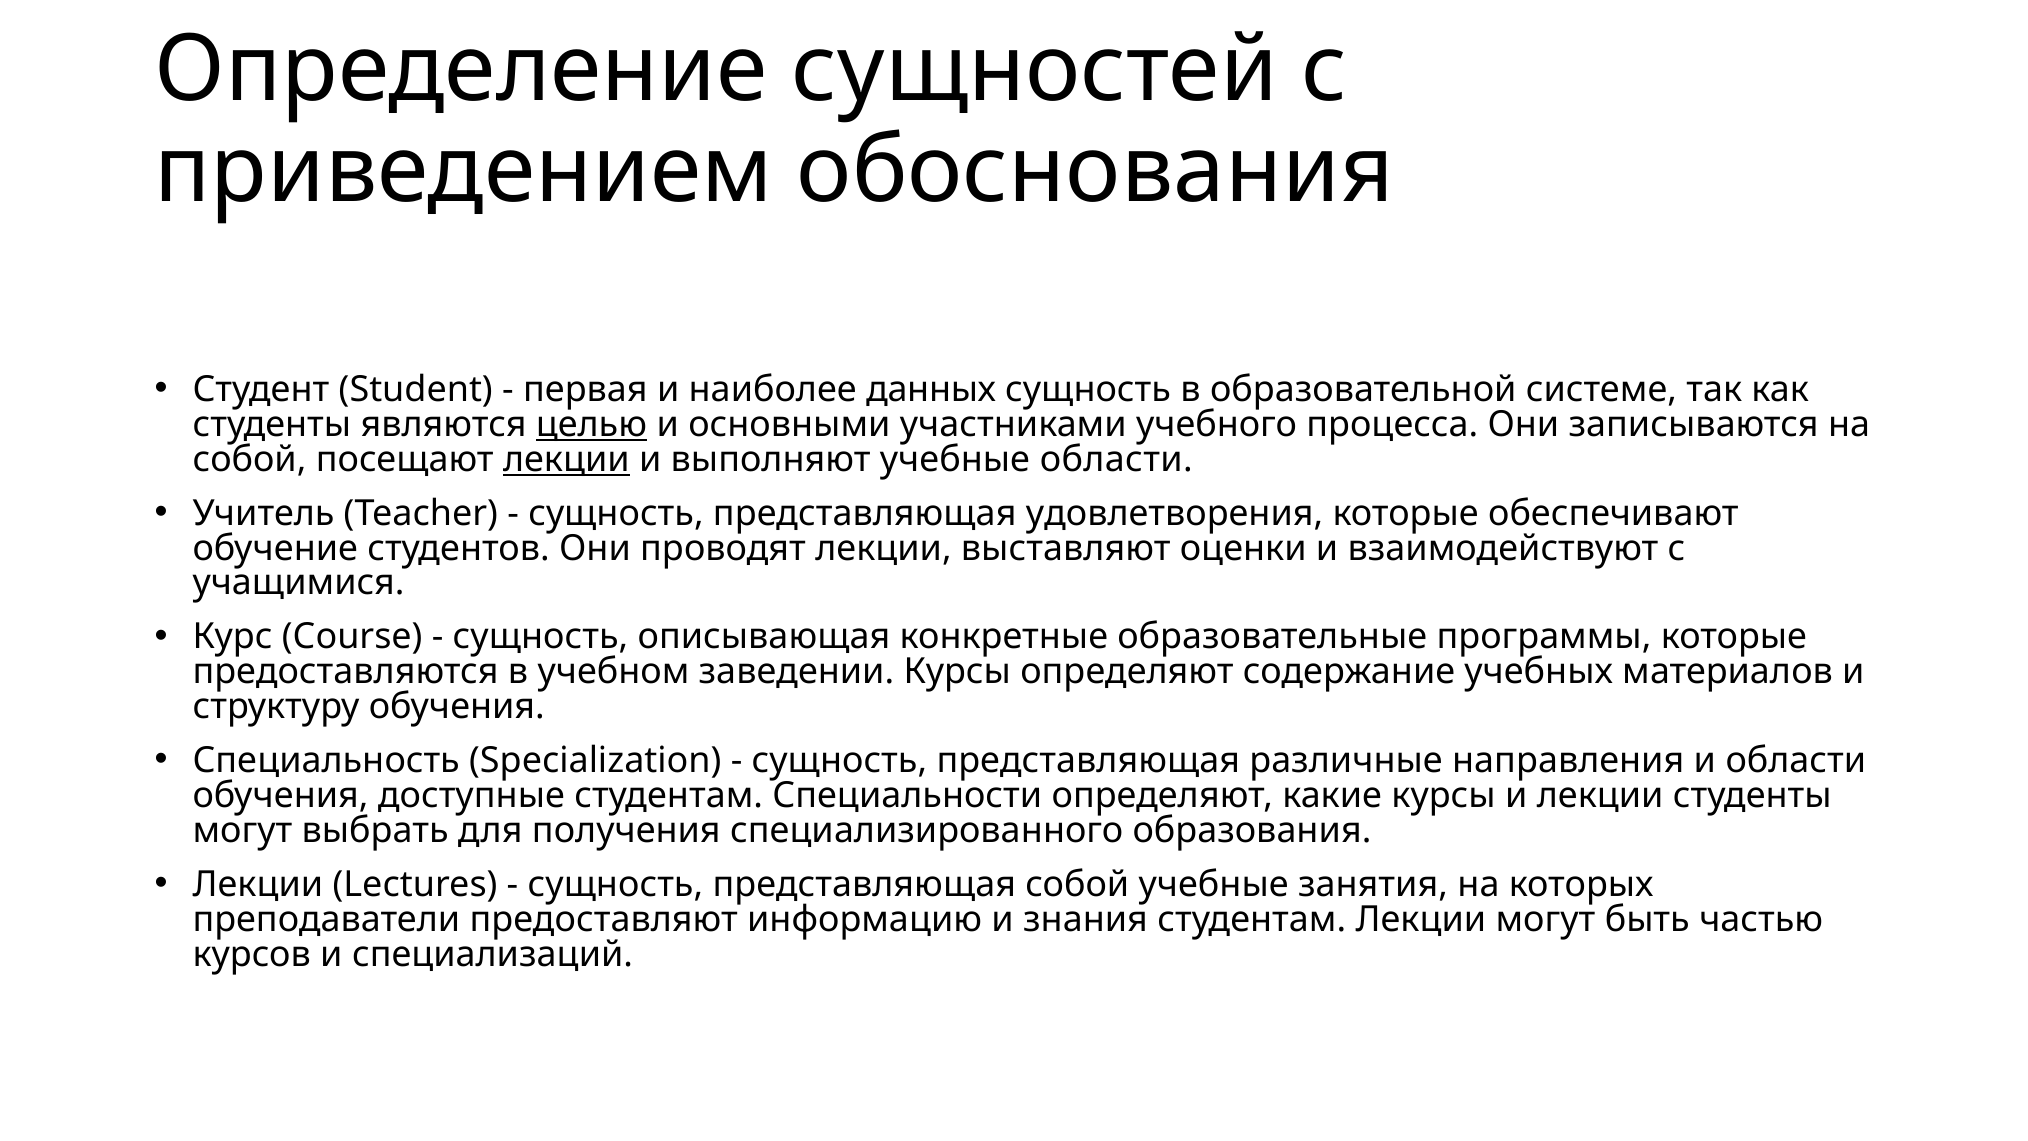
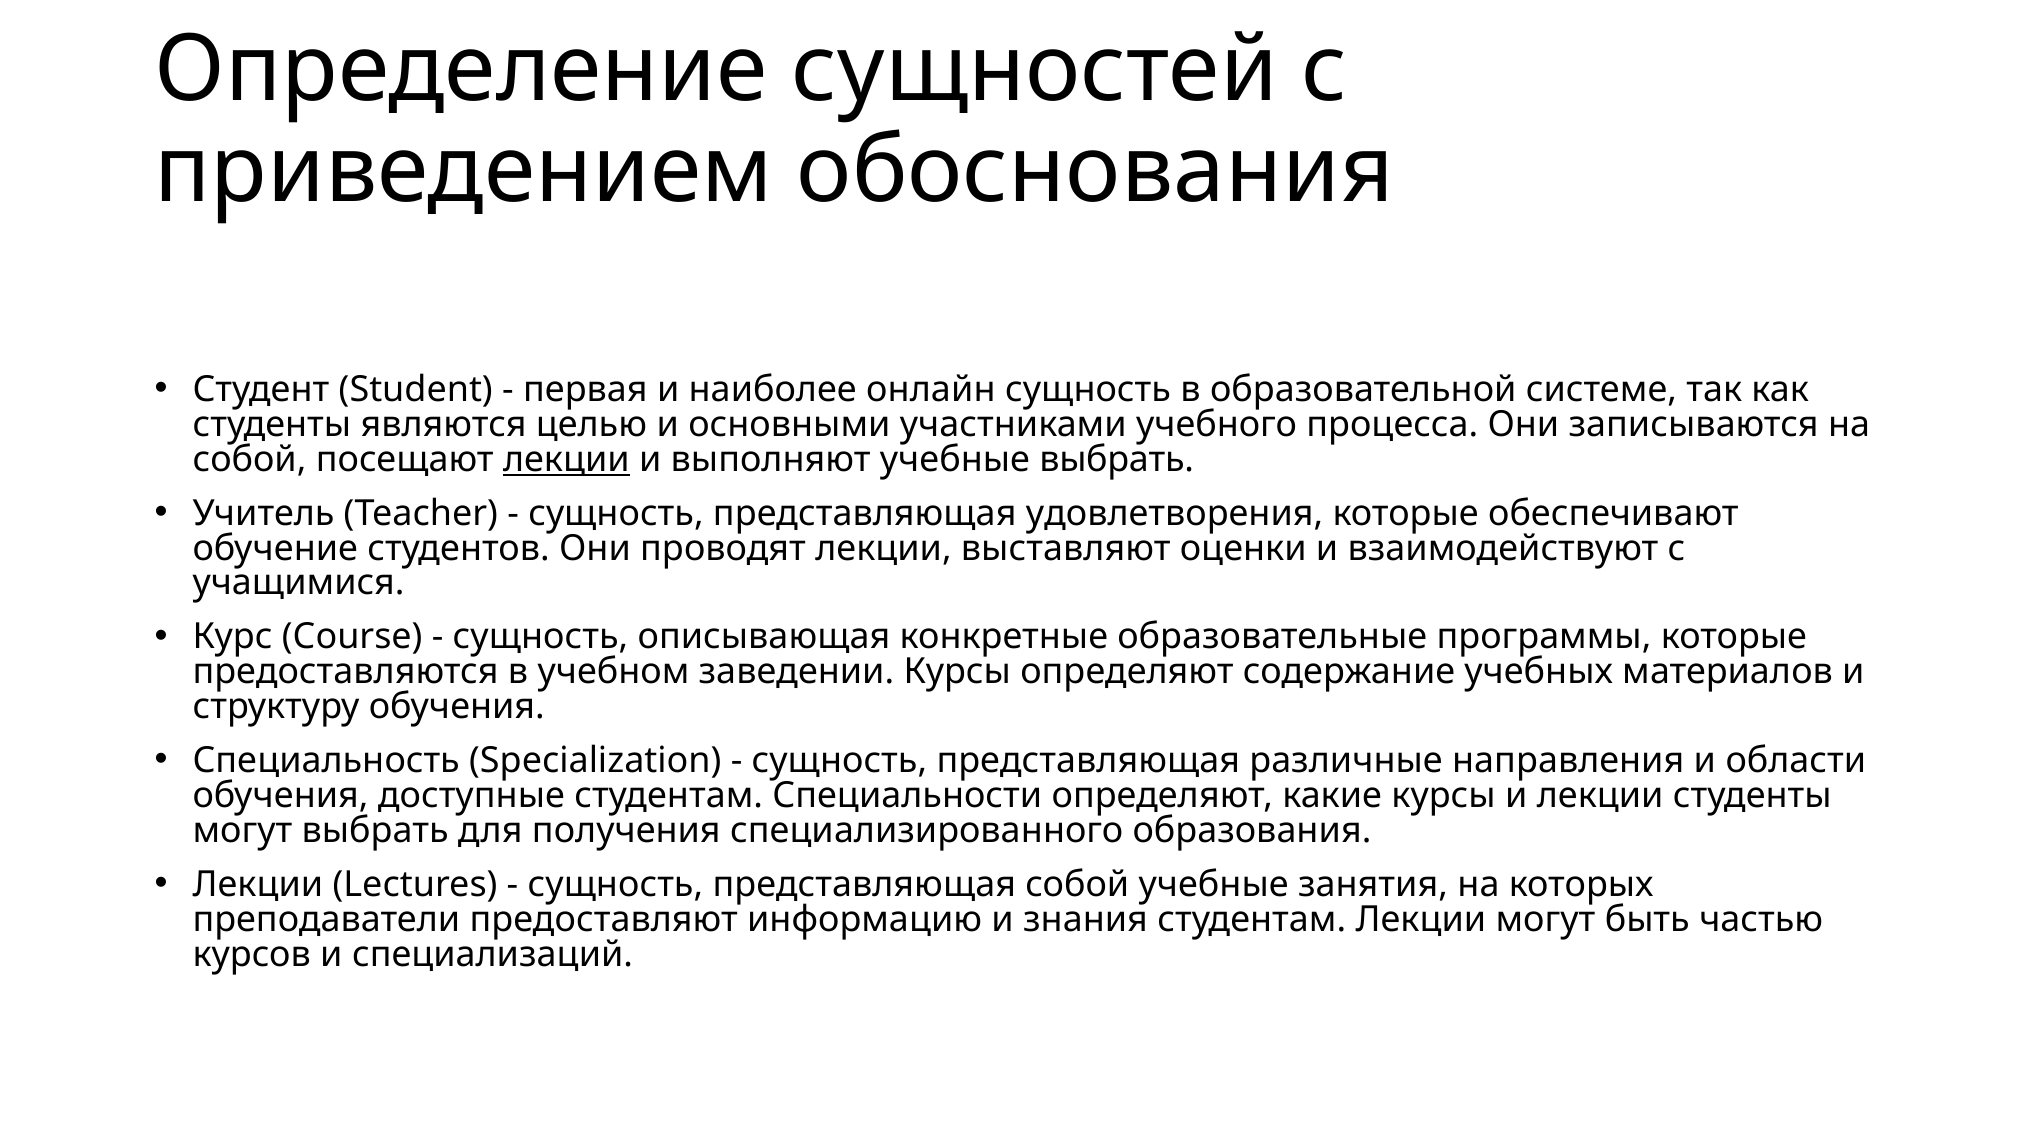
данных: данных -> онлайн
целью underline: present -> none
учебные области: области -> выбрать
